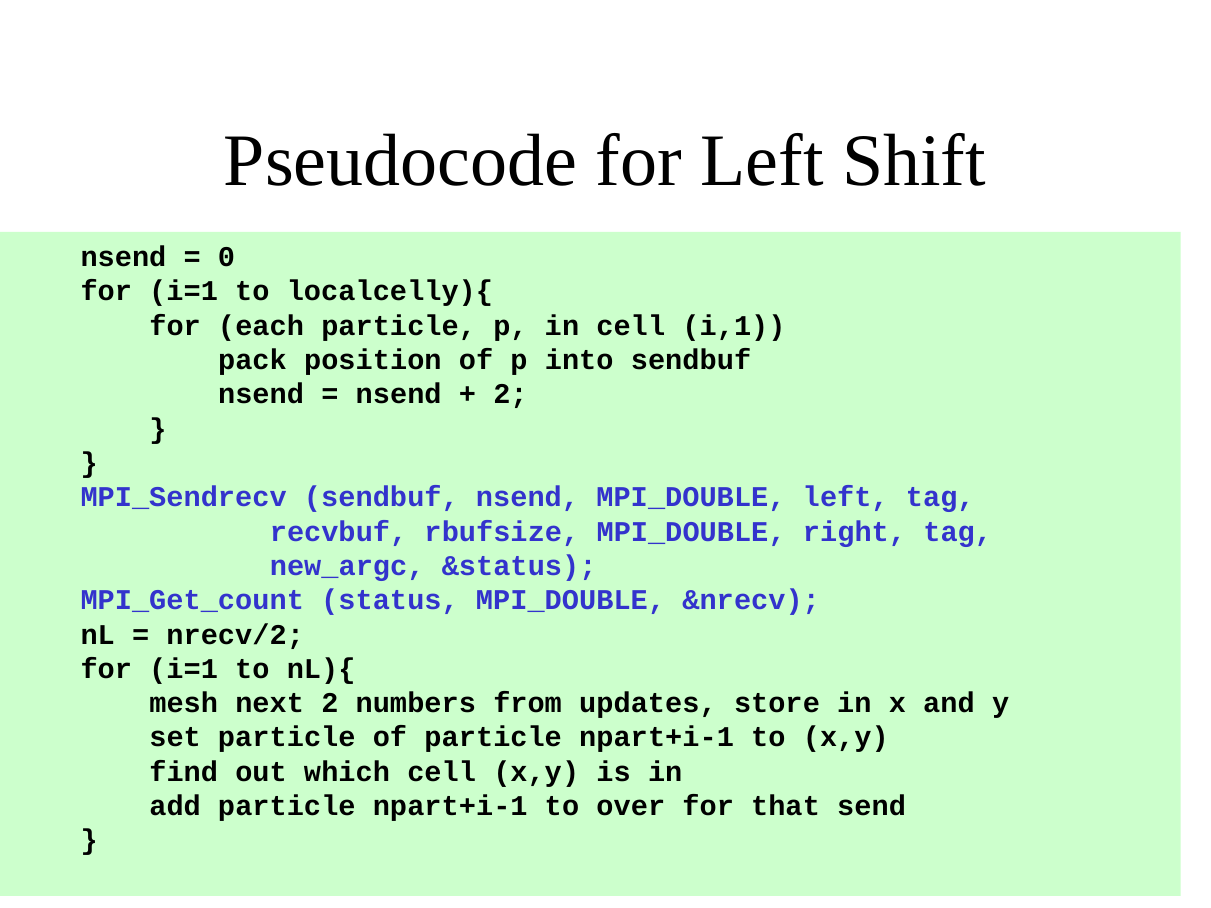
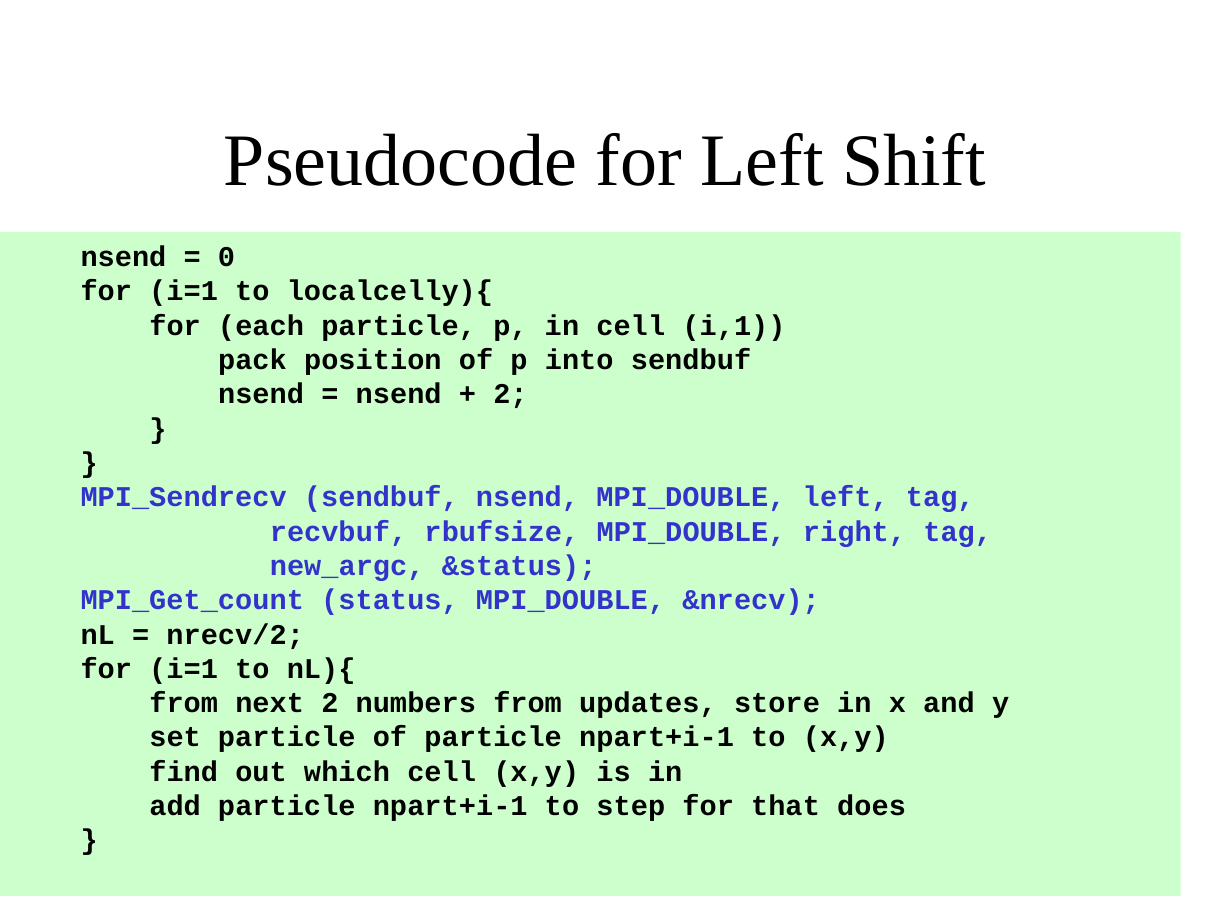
mesh at (184, 703): mesh -> from
over: over -> step
send: send -> does
